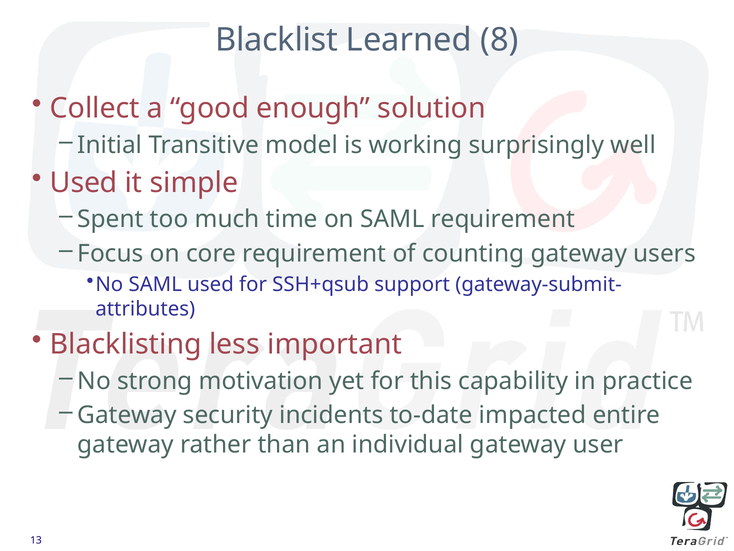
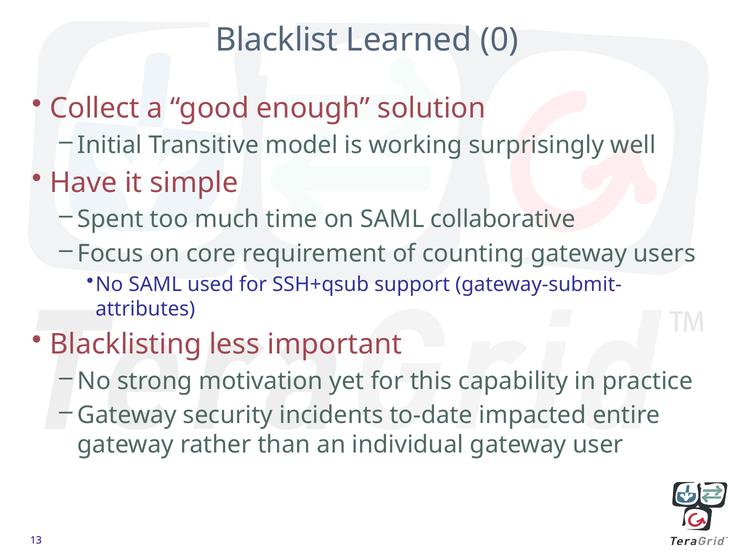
8: 8 -> 0
Used at (84, 183): Used -> Have
SAML requirement: requirement -> collaborative
